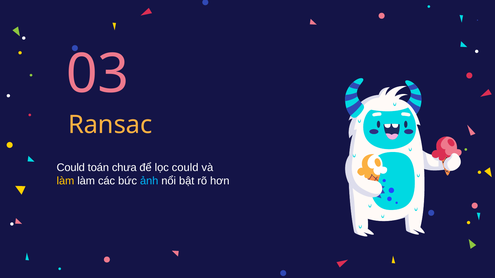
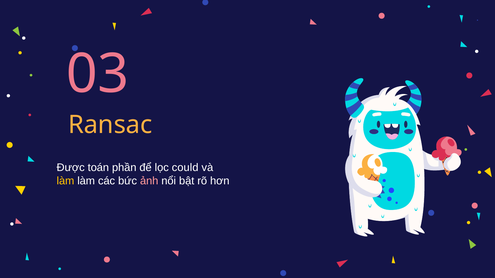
Could at (71, 168): Could -> Được
chưa: chưa -> phần
ảnh colour: light blue -> pink
